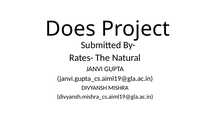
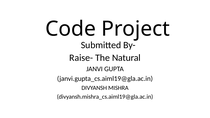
Does: Does -> Code
Rates-: Rates- -> Raise-
